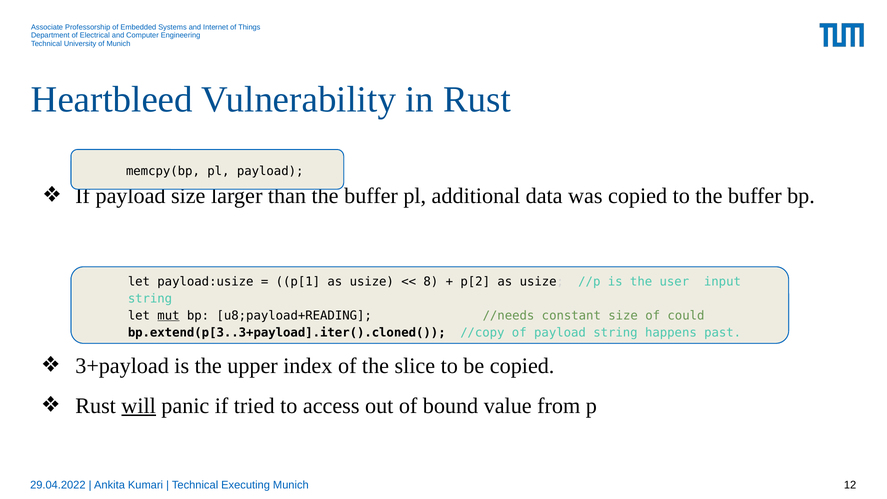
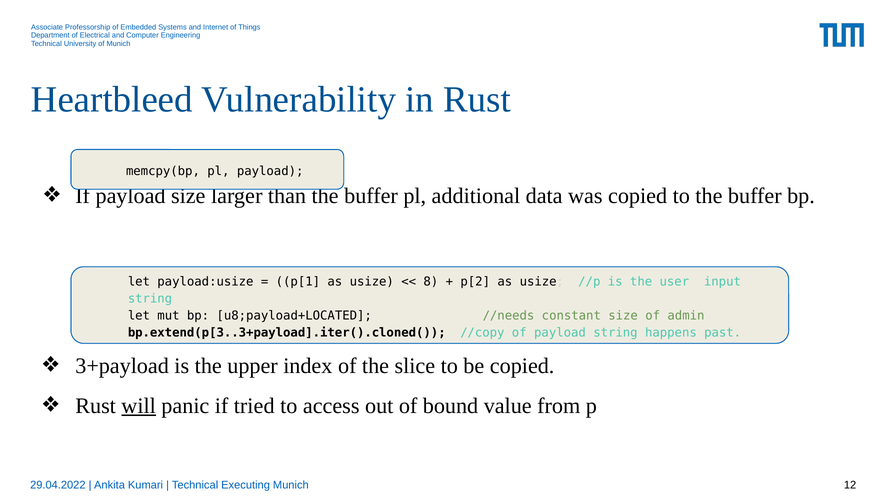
mut underline: present -> none
u8;payload+READING: u8;payload+READING -> u8;payload+LOCATED
could: could -> admin
